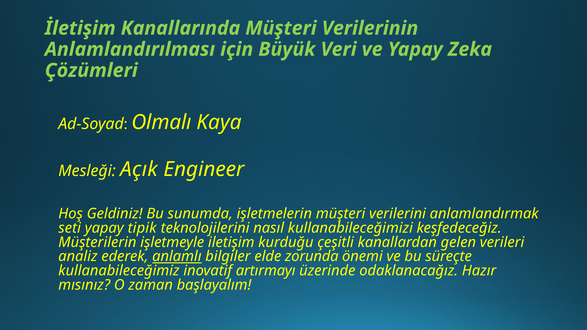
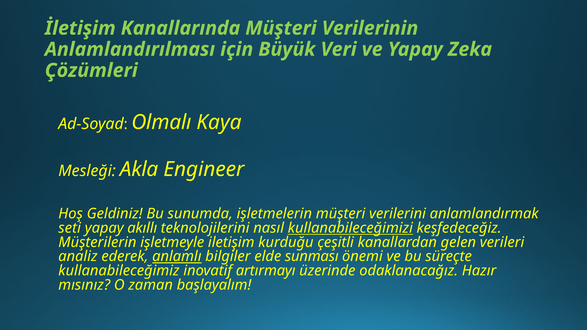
Açık: Açık -> Akla
tipik: tipik -> akıllı
kullanabileceğimizi underline: none -> present
zorunda: zorunda -> sunması
